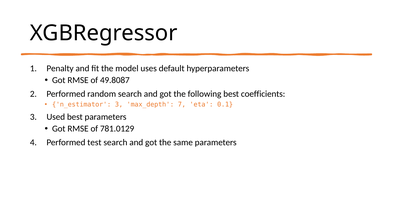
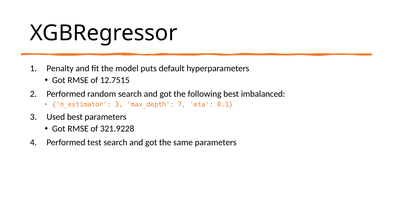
uses: uses -> puts
49.8087: 49.8087 -> 12.7515
coefficients: coefficients -> imbalanced
781.0129: 781.0129 -> 321.9228
